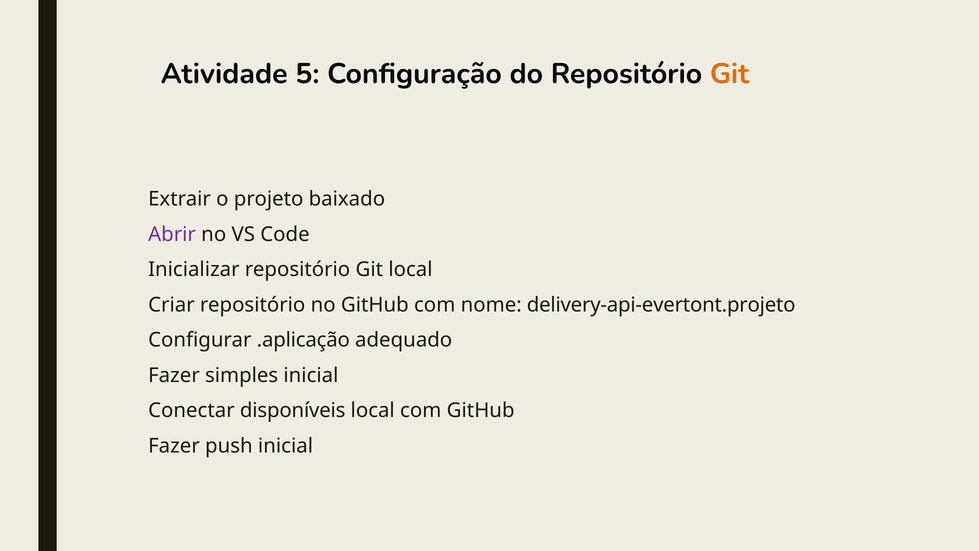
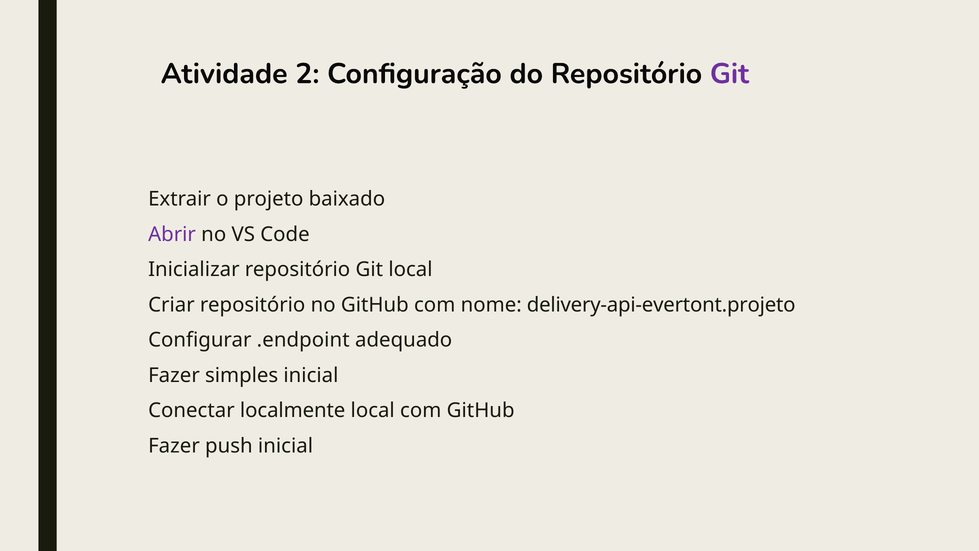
5: 5 -> 2
Git at (729, 74) colour: orange -> purple
.aplicação: .aplicação -> .endpoint
disponíveis: disponíveis -> localmente
